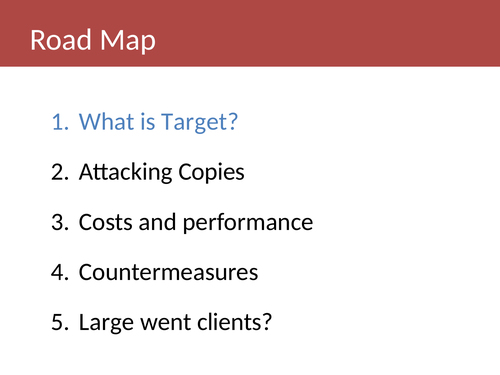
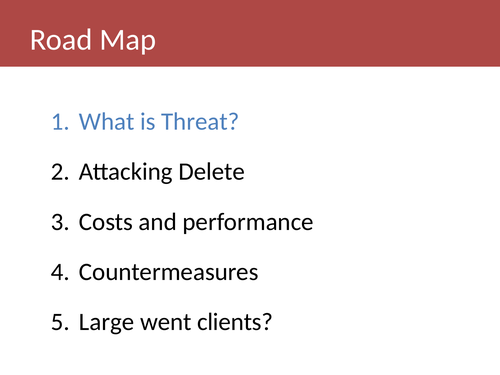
Target: Target -> Threat
Copies: Copies -> Delete
